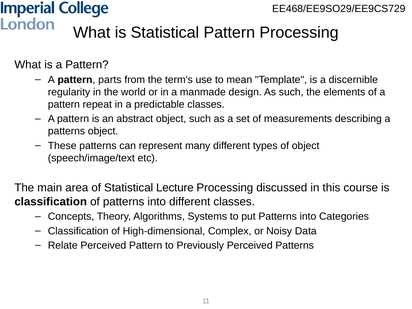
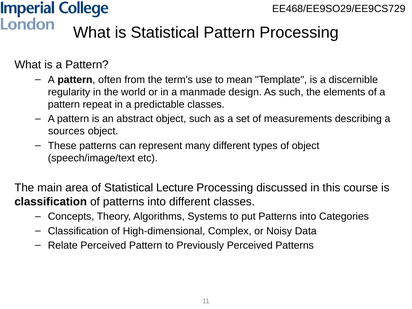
parts: parts -> often
patterns at (66, 131): patterns -> sources
